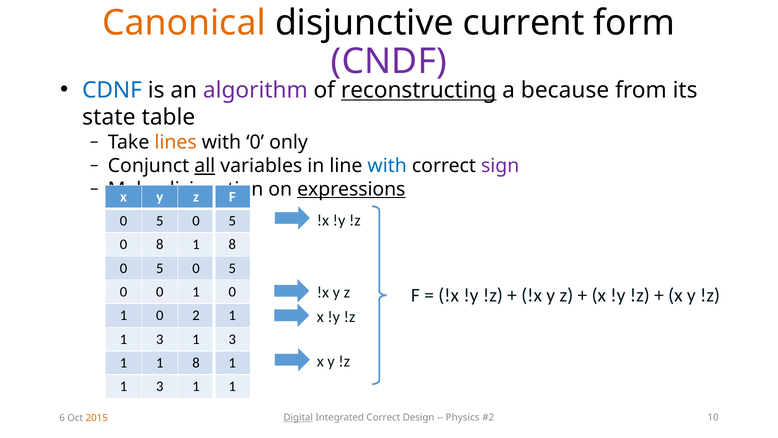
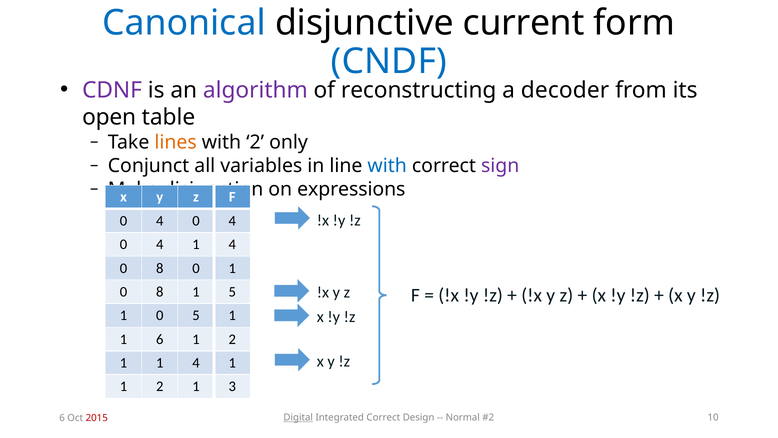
Canonical colour: orange -> blue
CNDF colour: purple -> blue
CDNF colour: blue -> purple
reconstructing underline: present -> none
because: because -> decoder
state: state -> open
with 0: 0 -> 2
all underline: present -> none
expressions underline: present -> none
5 at (160, 221): 5 -> 4
5 at (232, 221): 5 -> 4
8 at (160, 244): 8 -> 4
8 at (232, 244): 8 -> 4
5 at (160, 268): 5 -> 8
5 at (232, 268): 5 -> 1
0 at (160, 292): 0 -> 8
0 at (232, 292): 0 -> 5
0 2: 2 -> 5
3 at (160, 339): 3 -> 6
3 at (232, 339): 3 -> 2
1 1 8: 8 -> 4
3 at (160, 386): 3 -> 2
1 at (232, 386): 1 -> 3
Physics: Physics -> Normal
2015 colour: orange -> red
